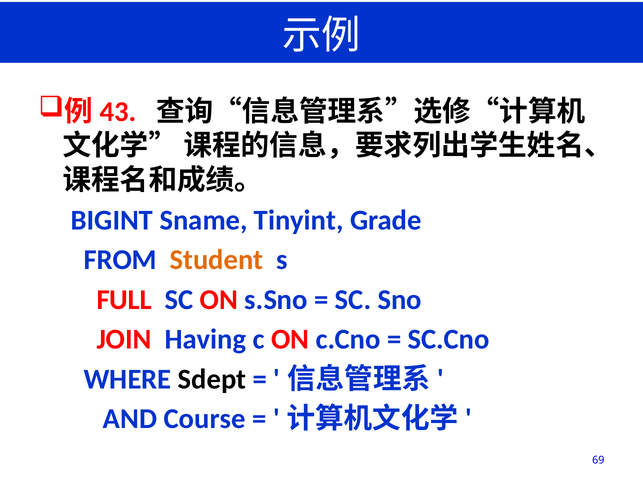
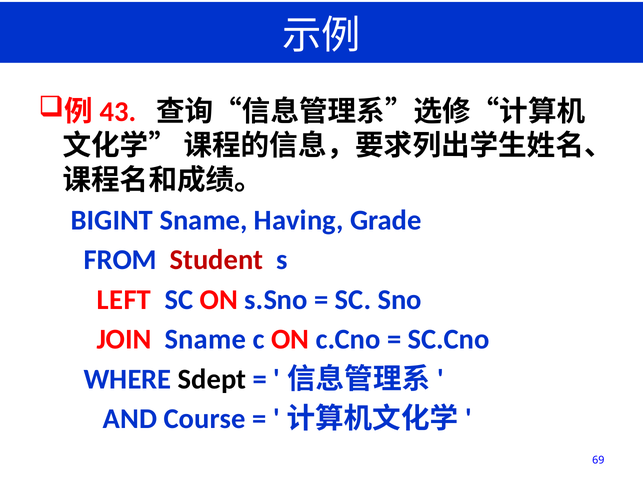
Tinyint: Tinyint -> Having
Student colour: orange -> red
FULL: FULL -> LEFT
JOIN Having: Having -> Sname
